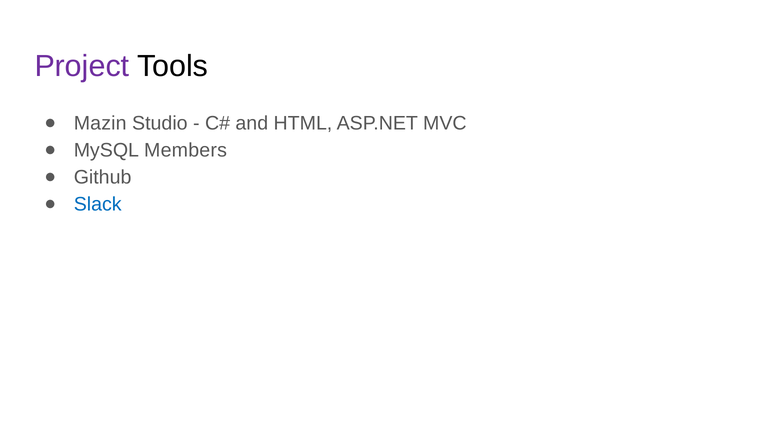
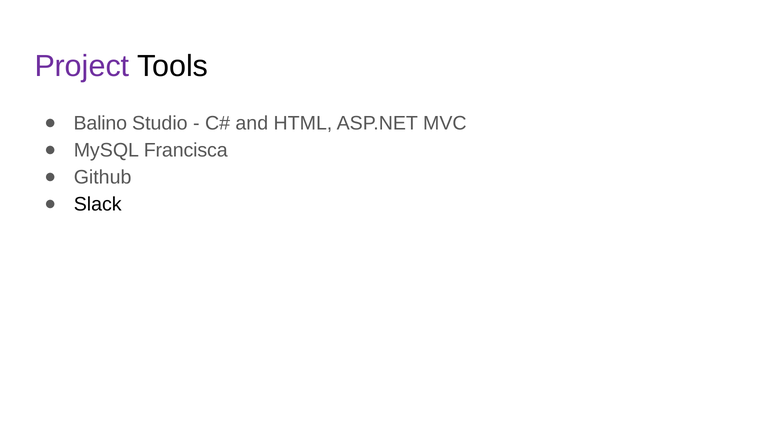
Mazin: Mazin -> Balino
Members: Members -> Francisca
Slack colour: blue -> black
